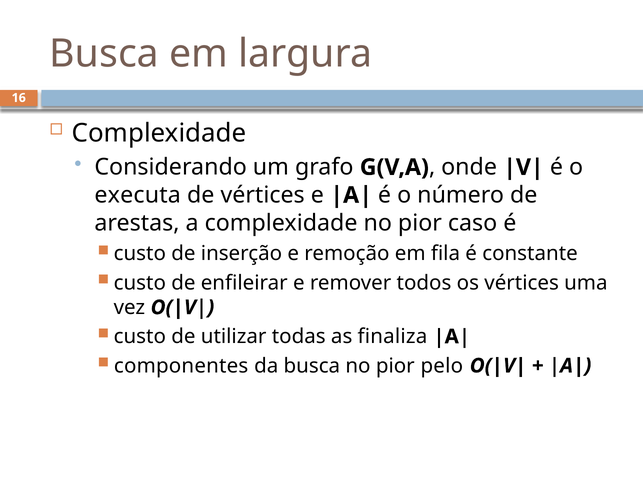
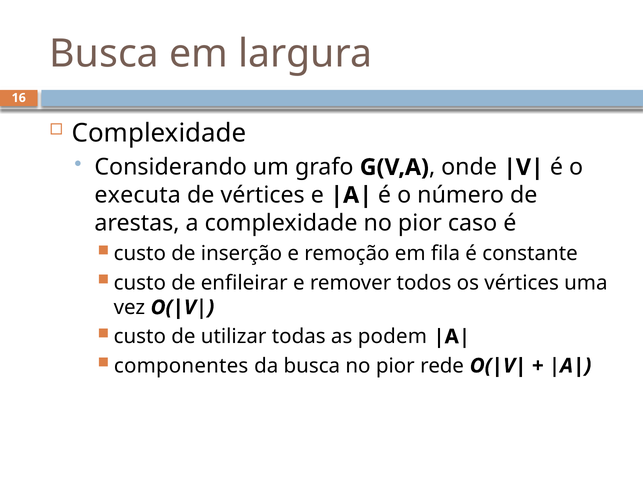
finaliza: finaliza -> podem
pelo: pelo -> rede
